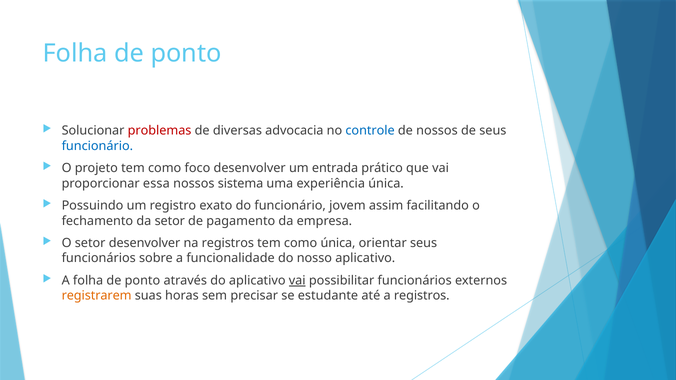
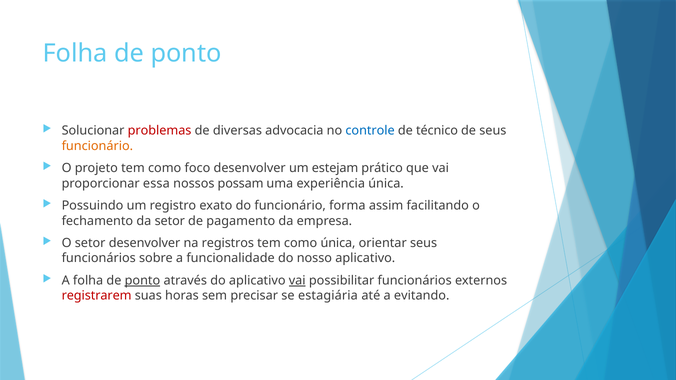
de nossos: nossos -> técnico
funcionário at (97, 146) colour: blue -> orange
entrada: entrada -> estejam
sistema: sistema -> possam
jovem: jovem -> forma
ponto at (142, 281) underline: none -> present
registrarem colour: orange -> red
estudante: estudante -> estagiária
a registros: registros -> evitando
